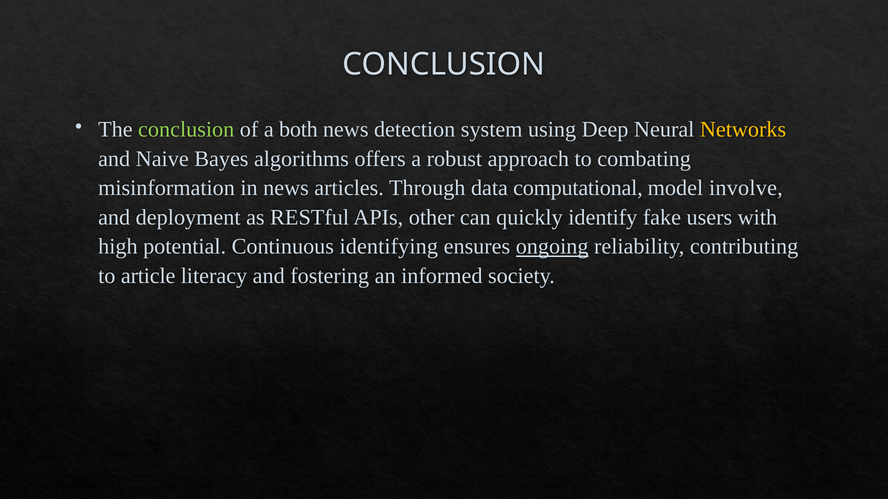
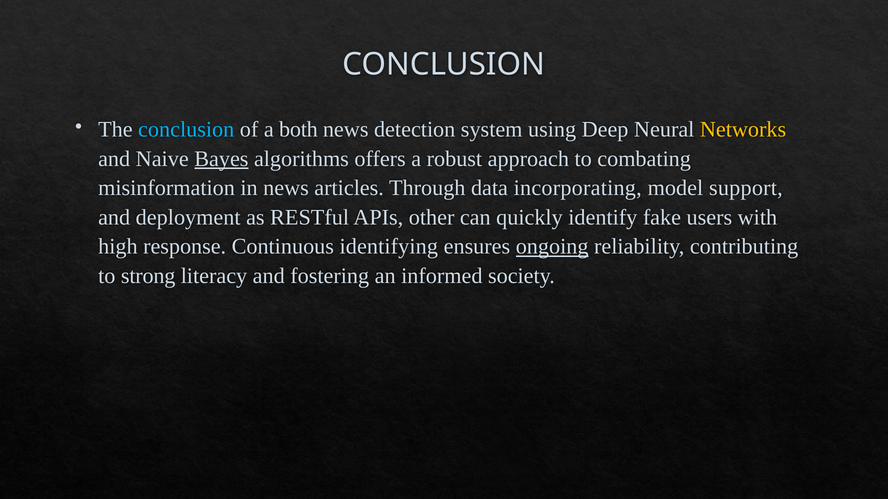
conclusion at (186, 130) colour: light green -> light blue
Bayes underline: none -> present
computational: computational -> incorporating
involve: involve -> support
potential: potential -> response
article: article -> strong
